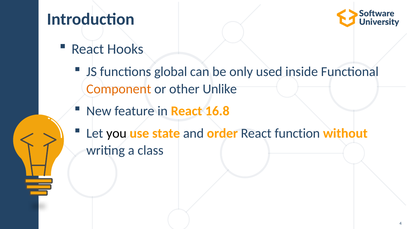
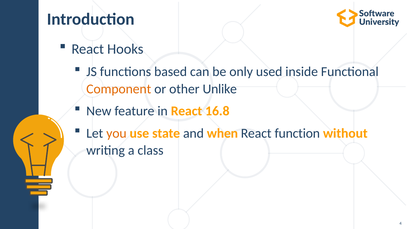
global: global -> based
you colour: black -> orange
order: order -> when
